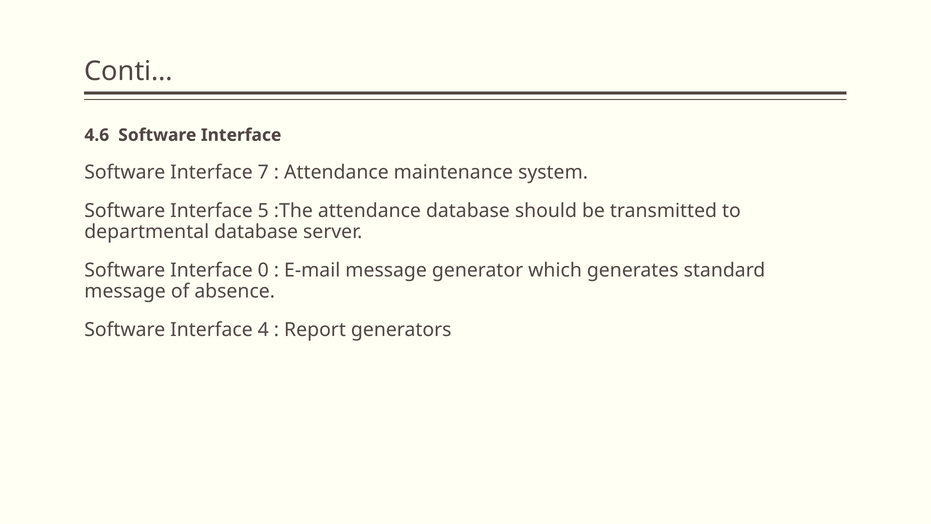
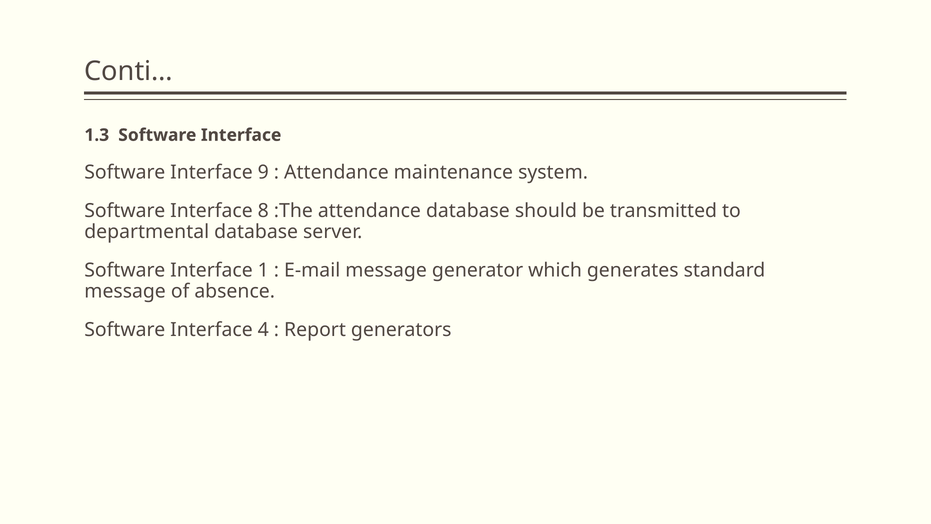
4.6: 4.6 -> 1.3
7: 7 -> 9
5: 5 -> 8
0: 0 -> 1
